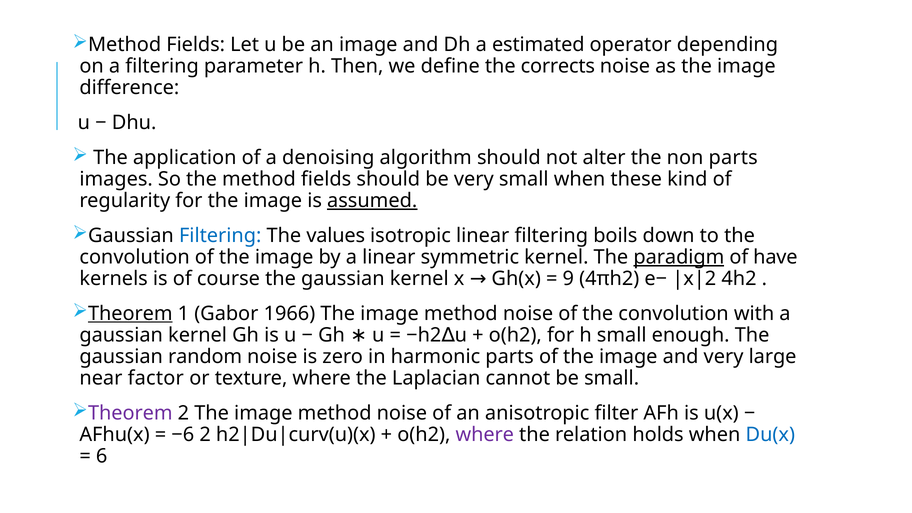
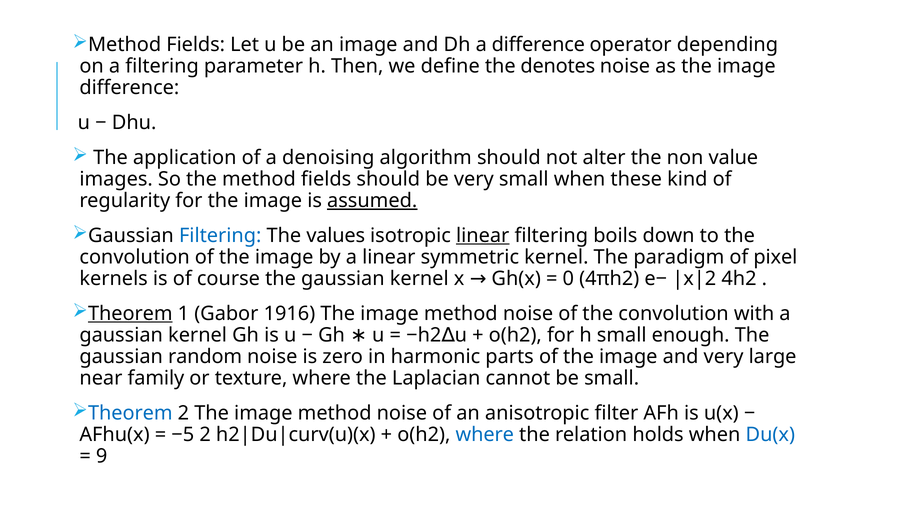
a estimated: estimated -> difference
corrects: corrects -> denotes
non parts: parts -> value
linear at (483, 236) underline: none -> present
paradigm underline: present -> none
have: have -> pixel
9: 9 -> 0
1966: 1966 -> 1916
factor: factor -> family
Theorem at (130, 413) colour: purple -> blue
−6: −6 -> −5
where at (485, 434) colour: purple -> blue
6: 6 -> 9
